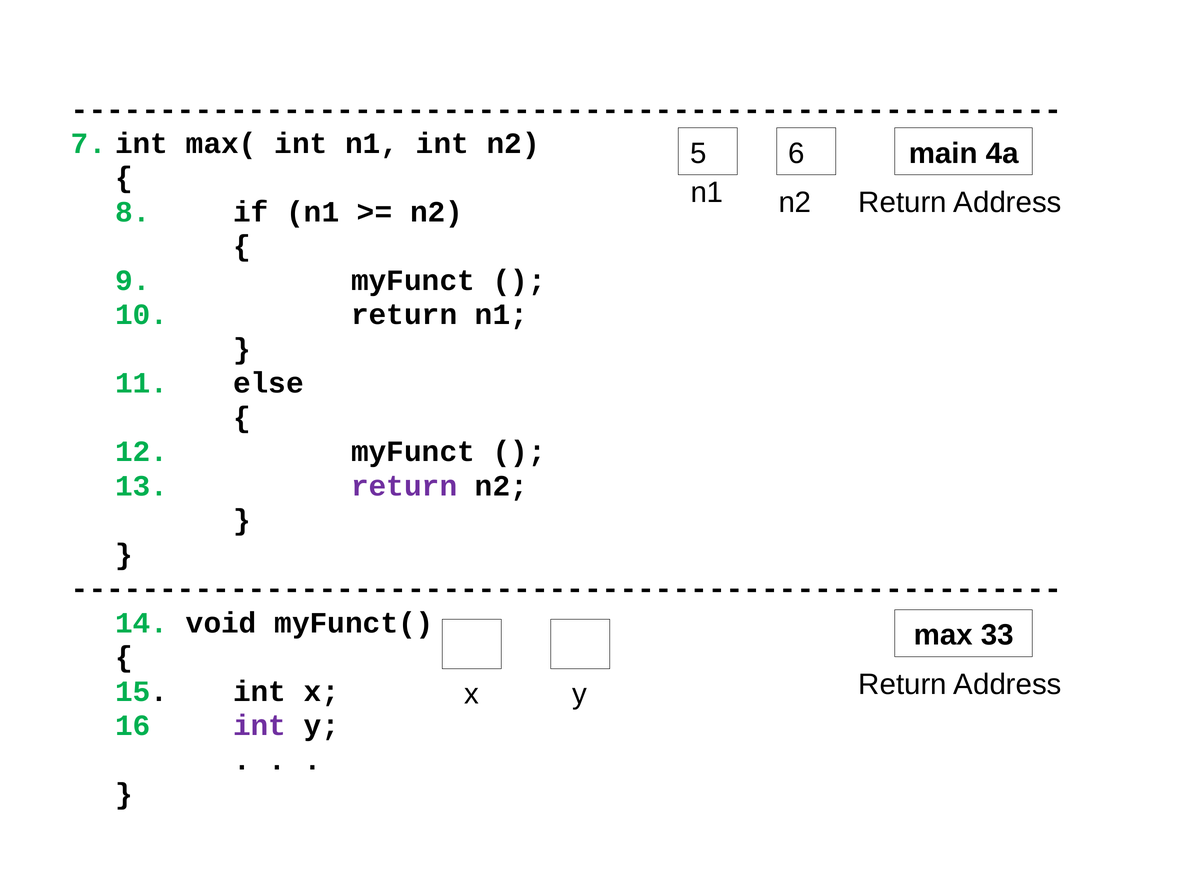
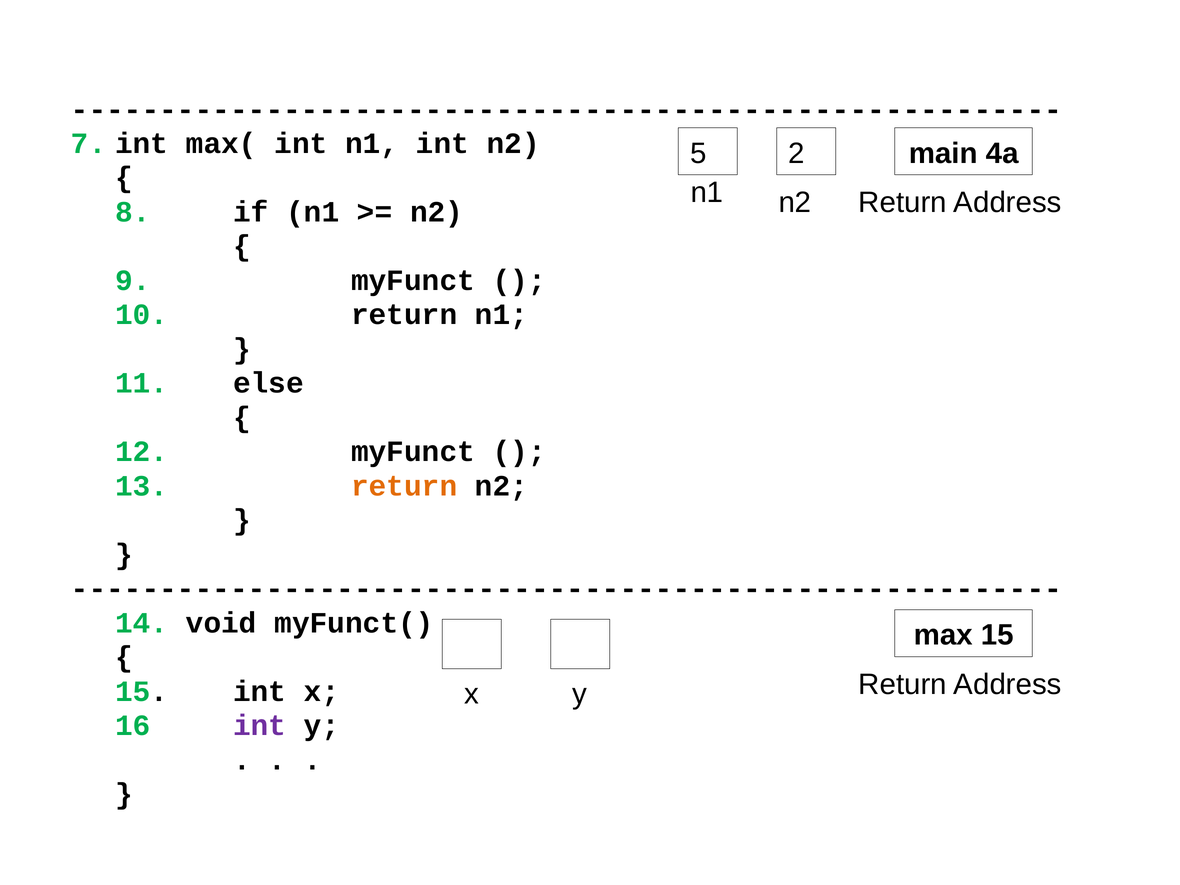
6: 6 -> 2
return at (404, 486) colour: purple -> orange
max 33: 33 -> 15
